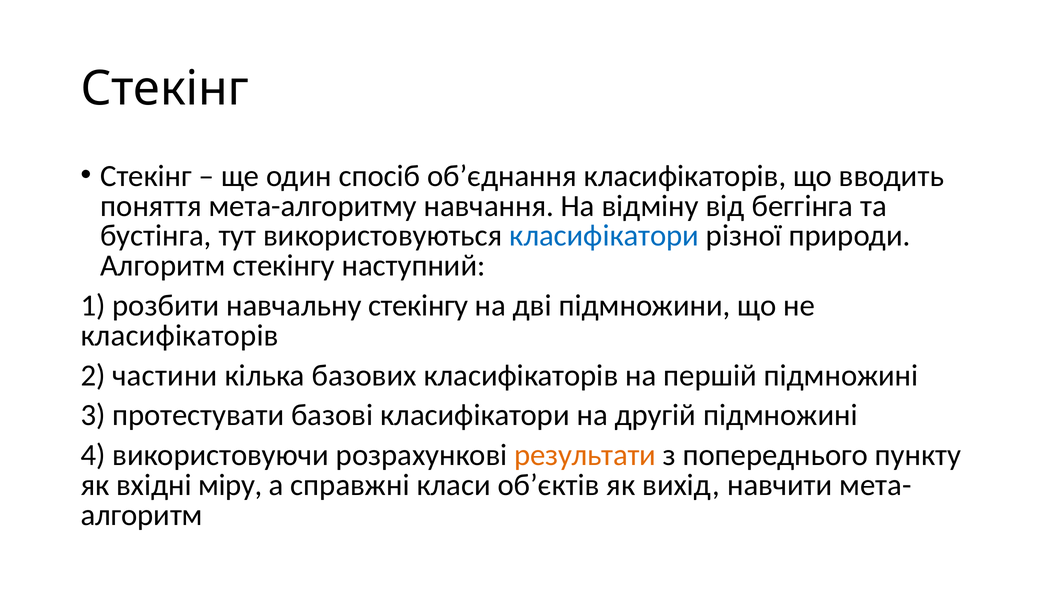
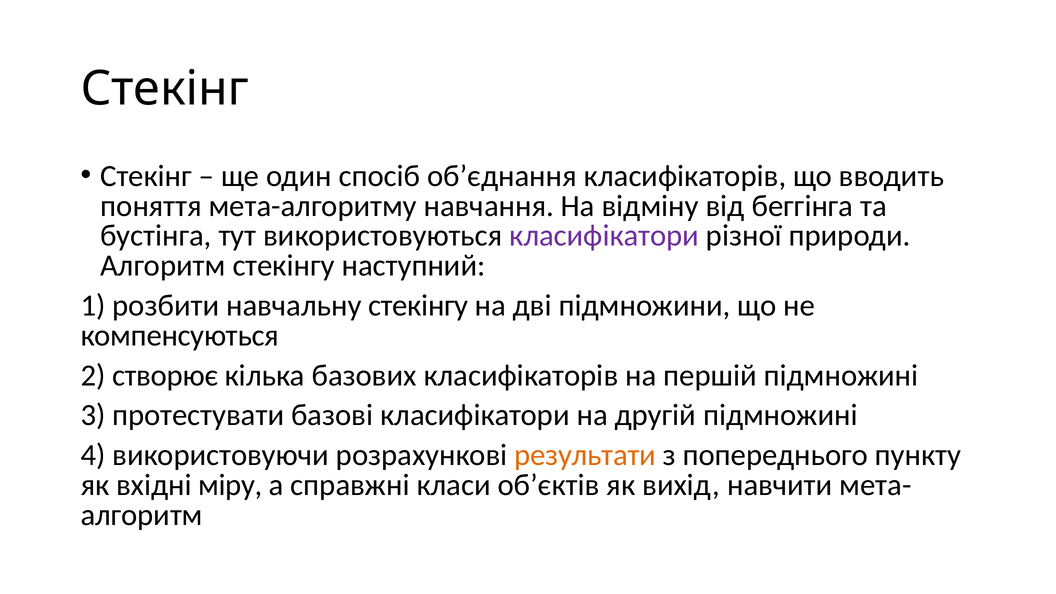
класифікатори at (604, 236) colour: blue -> purple
класифікаторів at (180, 336): класифікаторів -> компенсуються
частини: частини -> створює
